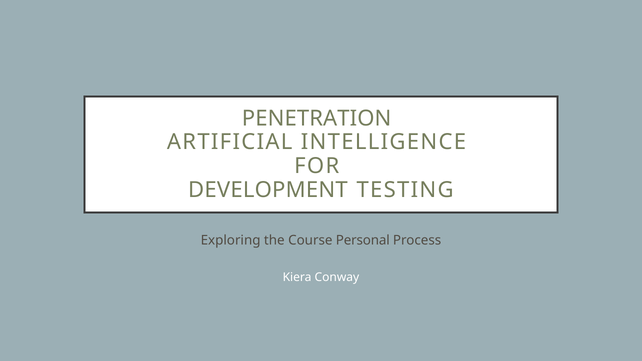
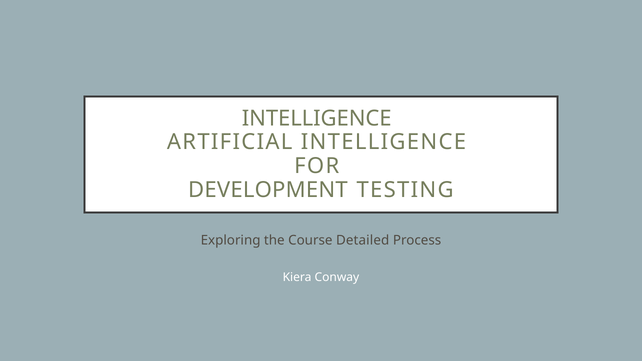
PENETRATION at (317, 118): PENETRATION -> INTELLIGENCE
Personal: Personal -> Detailed
